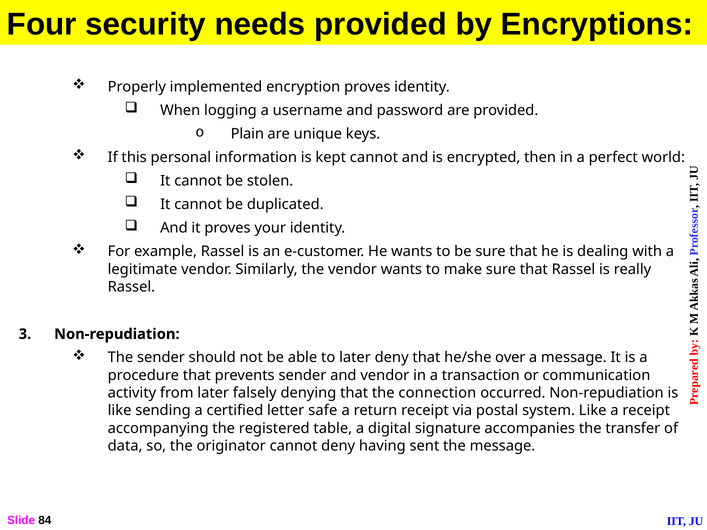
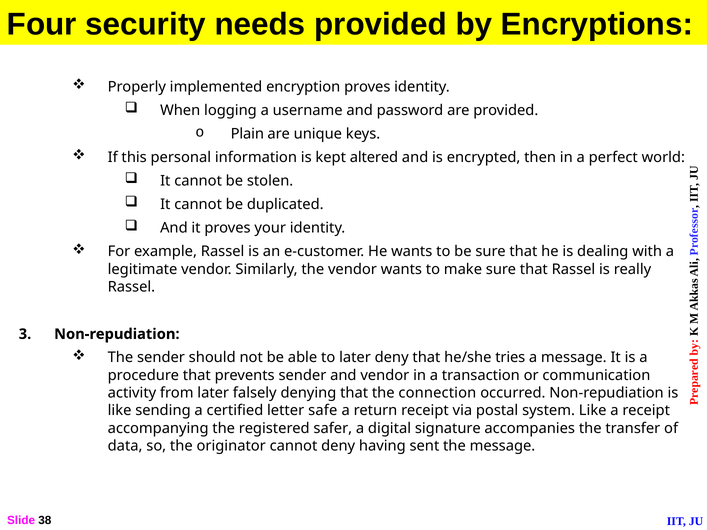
kept cannot: cannot -> altered
over: over -> tries
table: table -> safer
84: 84 -> 38
